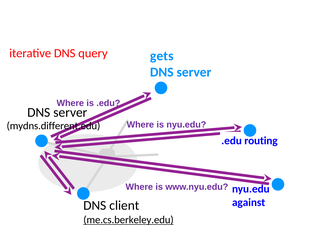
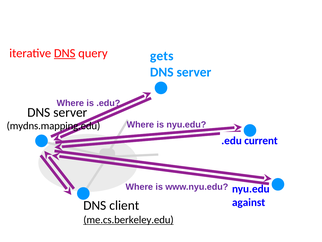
DNS at (65, 53) underline: none -> present
mydns.different.edu: mydns.different.edu -> mydns.mapping.edu
routing: routing -> current
